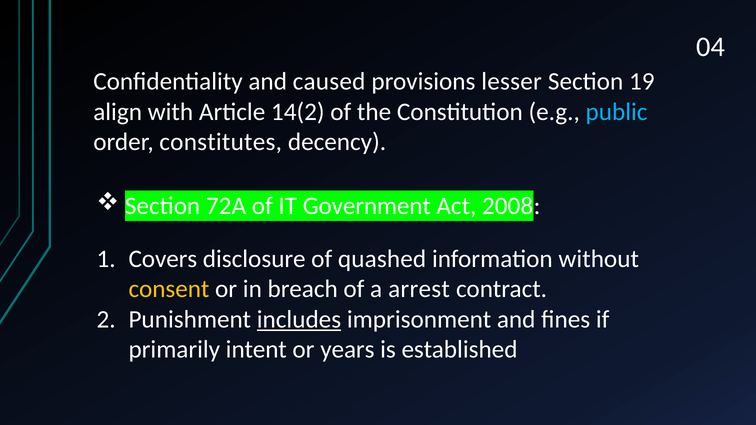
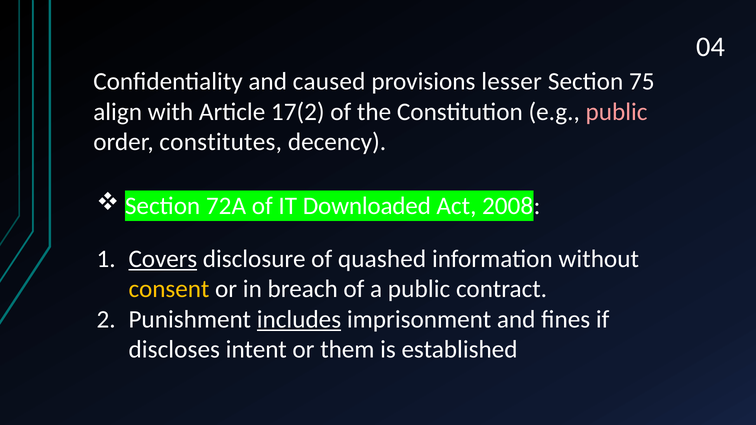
19: 19 -> 75
14(2: 14(2 -> 17(2
public at (617, 112) colour: light blue -> pink
Government: Government -> Downloaded
Covers underline: none -> present
a arrest: arrest -> public
primarily: primarily -> discloses
years: years -> them
